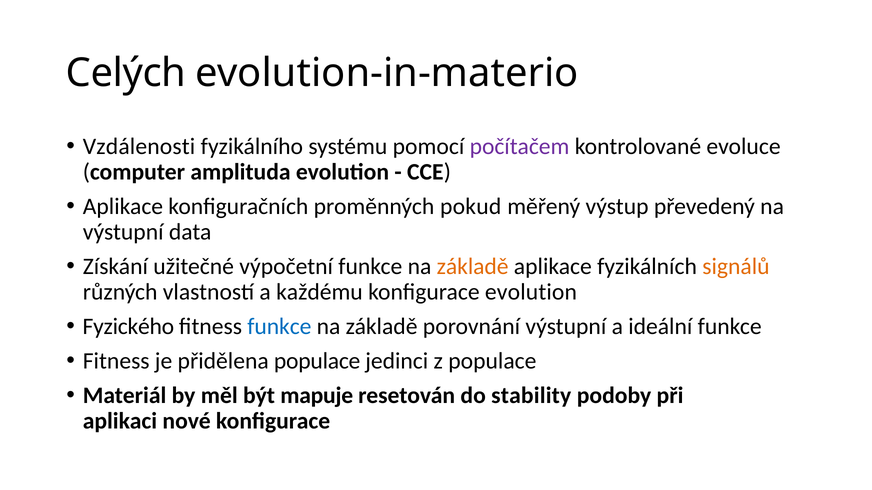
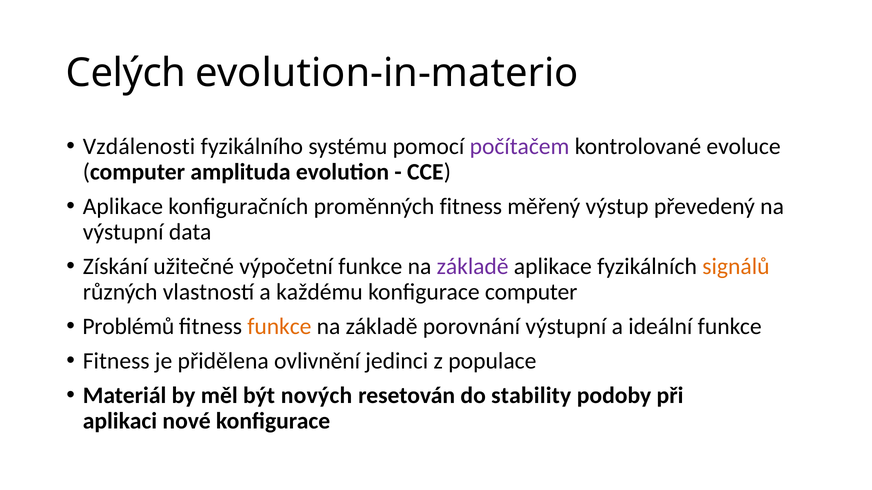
proměnných pokud: pokud -> fitness
základě at (473, 267) colour: orange -> purple
konfigurace evolution: evolution -> computer
Fyzického: Fyzického -> Problémů
funkce at (279, 327) colour: blue -> orange
přidělena populace: populace -> ovlivnění
mapuje: mapuje -> nových
